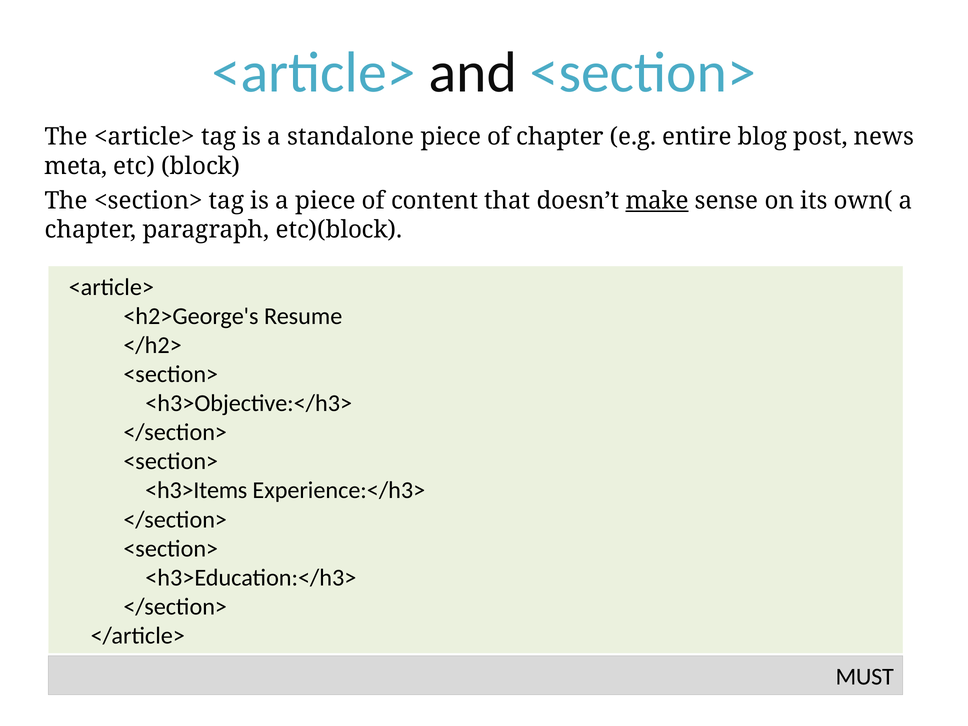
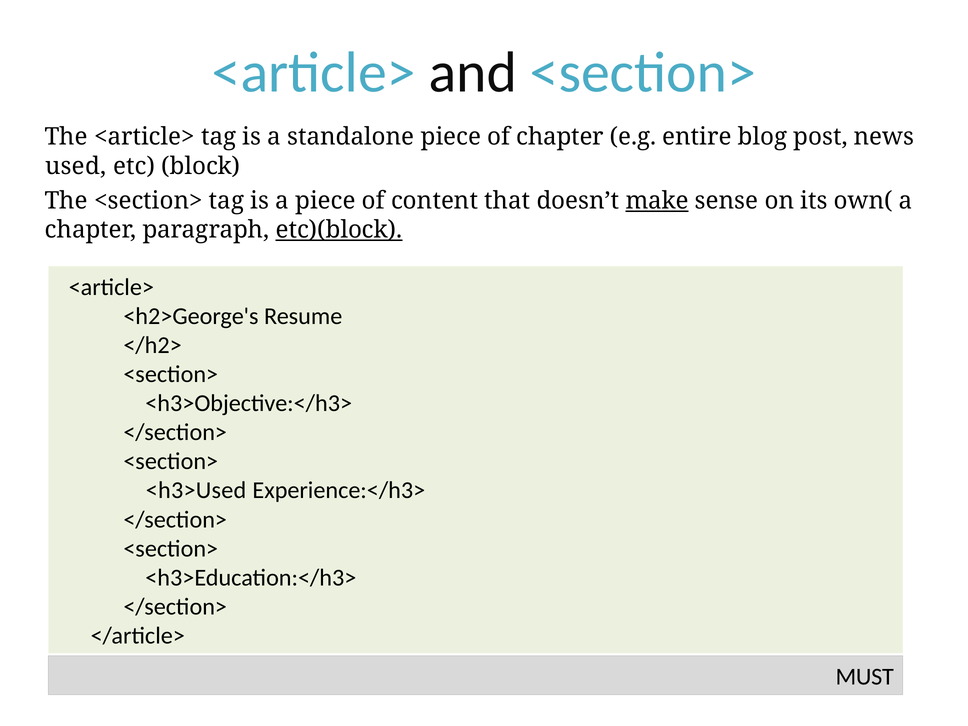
meta: meta -> used
etc)(block underline: none -> present
<h3>Items: <h3>Items -> <h3>Used
